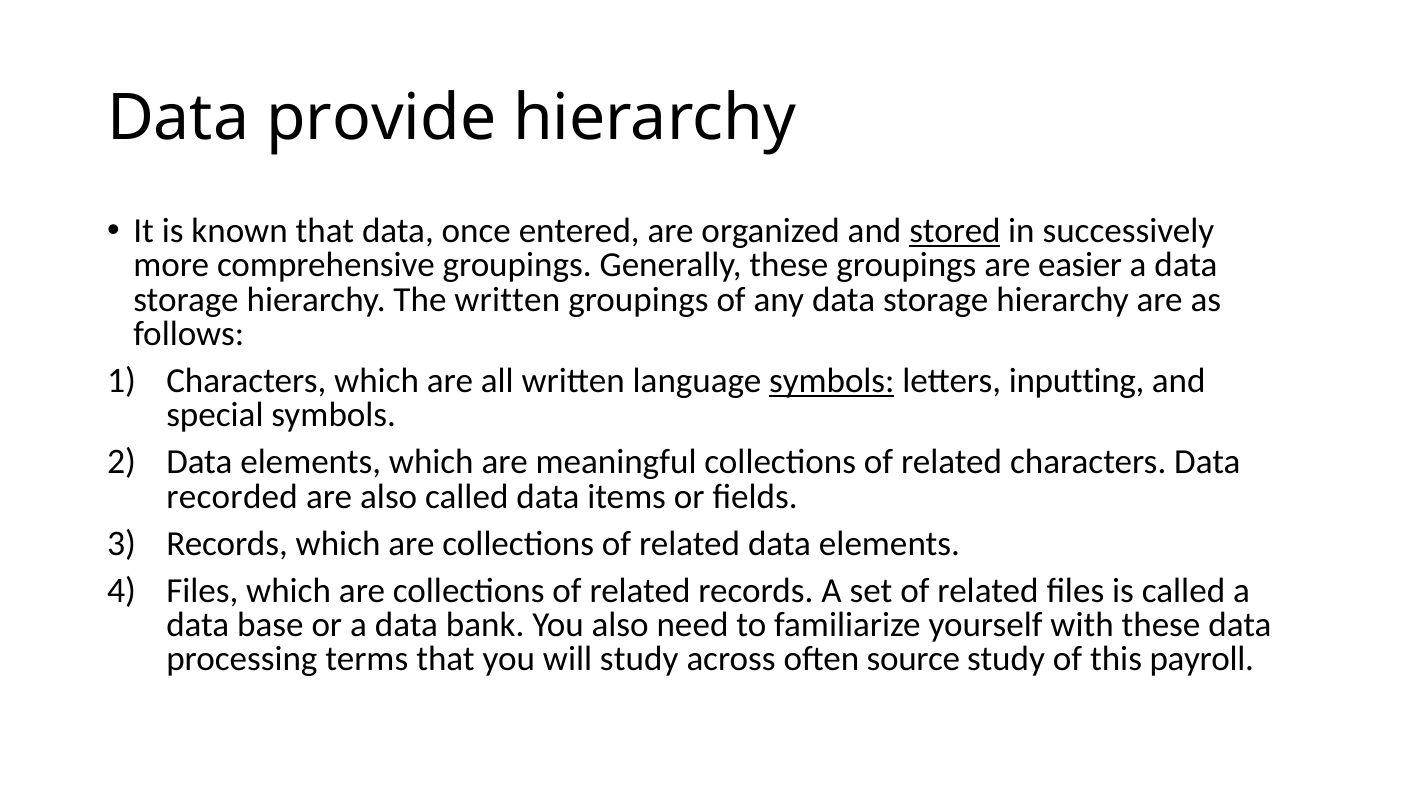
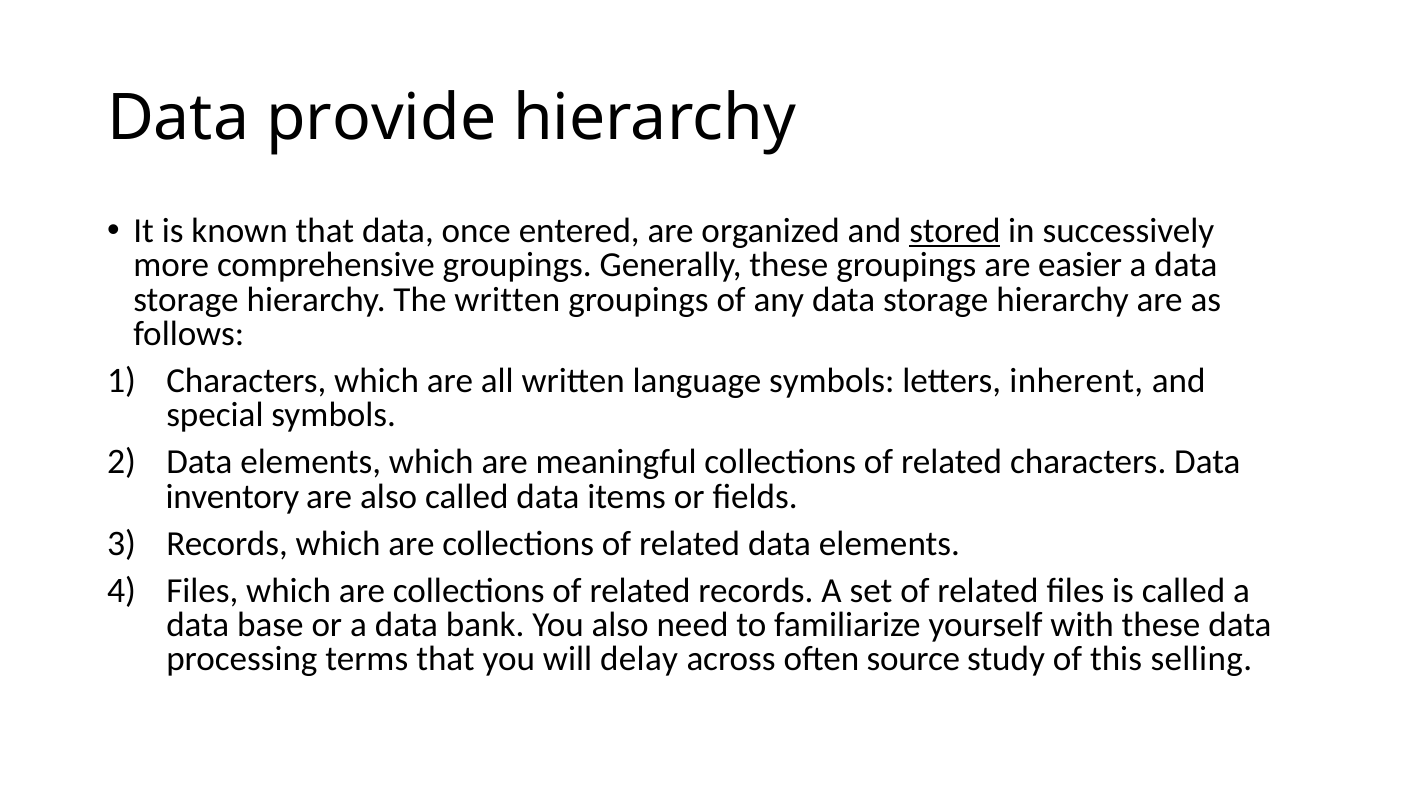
symbols at (832, 381) underline: present -> none
inputting: inputting -> inherent
recorded: recorded -> inventory
will study: study -> delay
payroll: payroll -> selling
